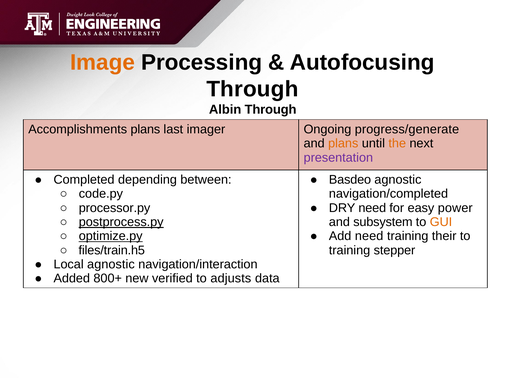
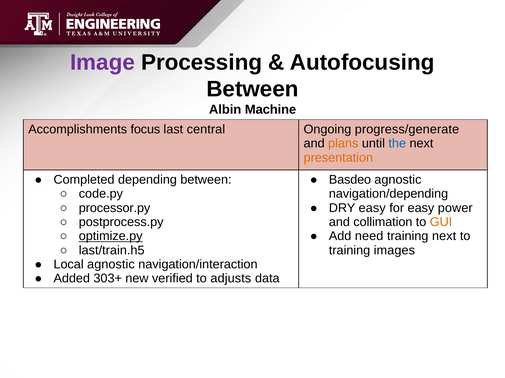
Image colour: orange -> purple
Through at (252, 89): Through -> Between
Albin Through: Through -> Machine
Accomplishments plans: plans -> focus
imager: imager -> central
the colour: orange -> blue
presentation colour: purple -> orange
navigation/completed: navigation/completed -> navigation/depending
DRY need: need -> easy
postprocess.py underline: present -> none
subsystem: subsystem -> collimation
training their: their -> next
files/train.h5: files/train.h5 -> last/train.h5
stepper: stepper -> images
800+: 800+ -> 303+
